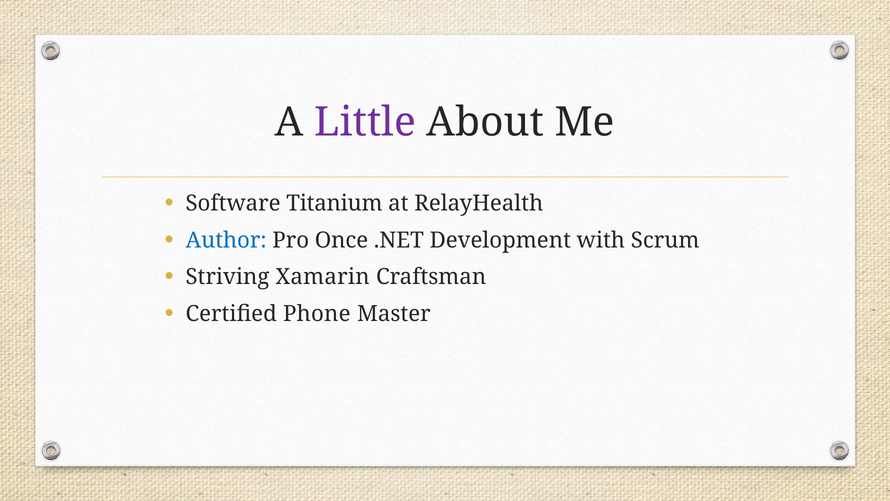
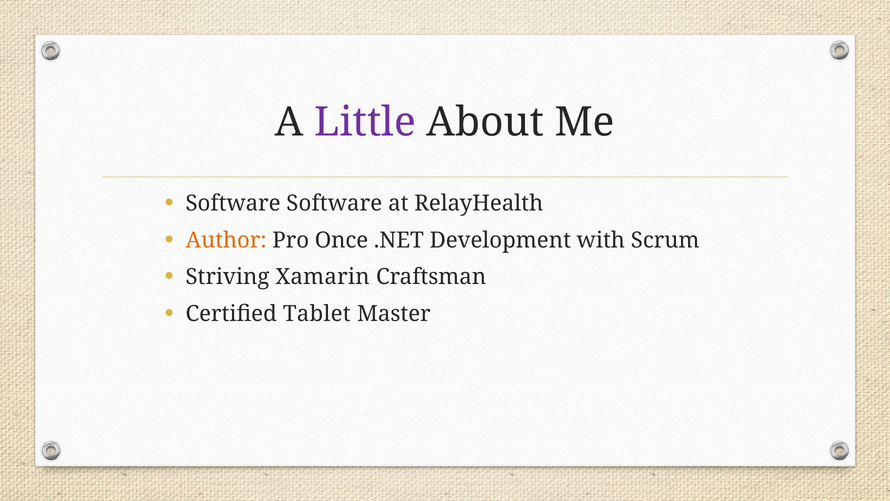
Software Titanium: Titanium -> Software
Author colour: blue -> orange
Phone: Phone -> Tablet
